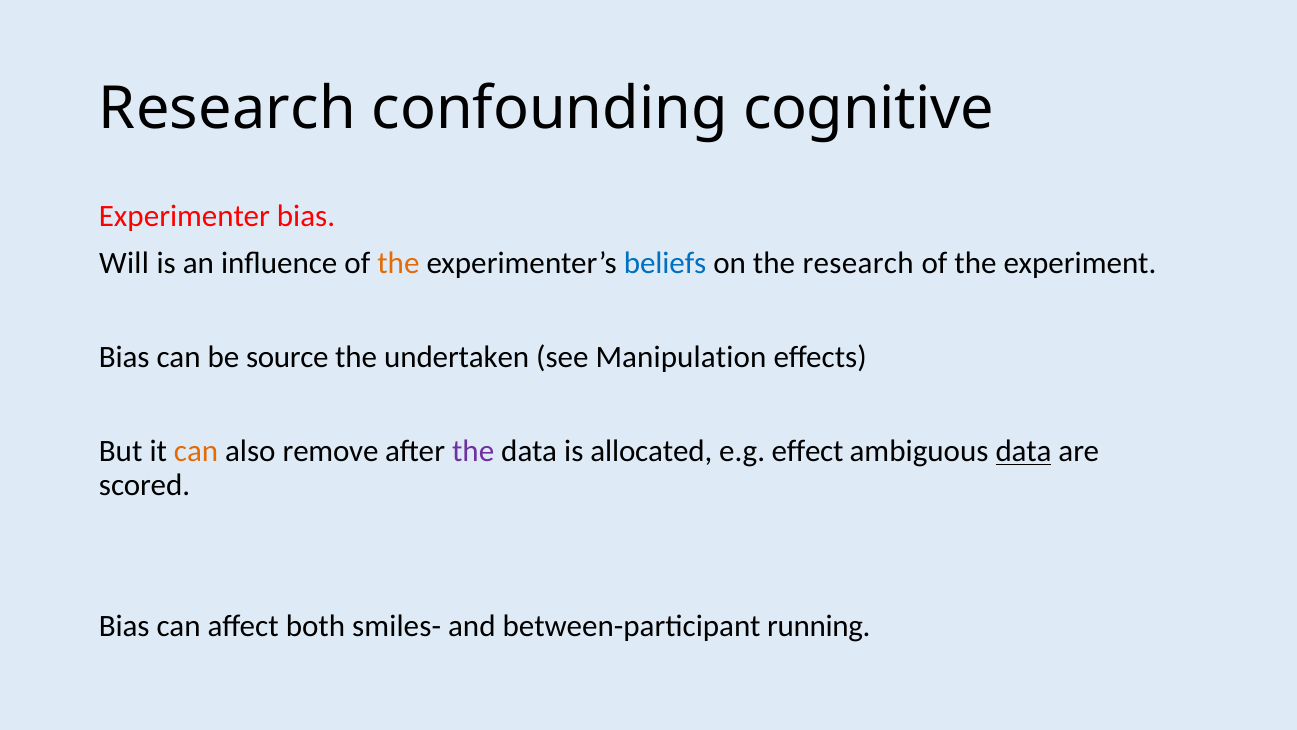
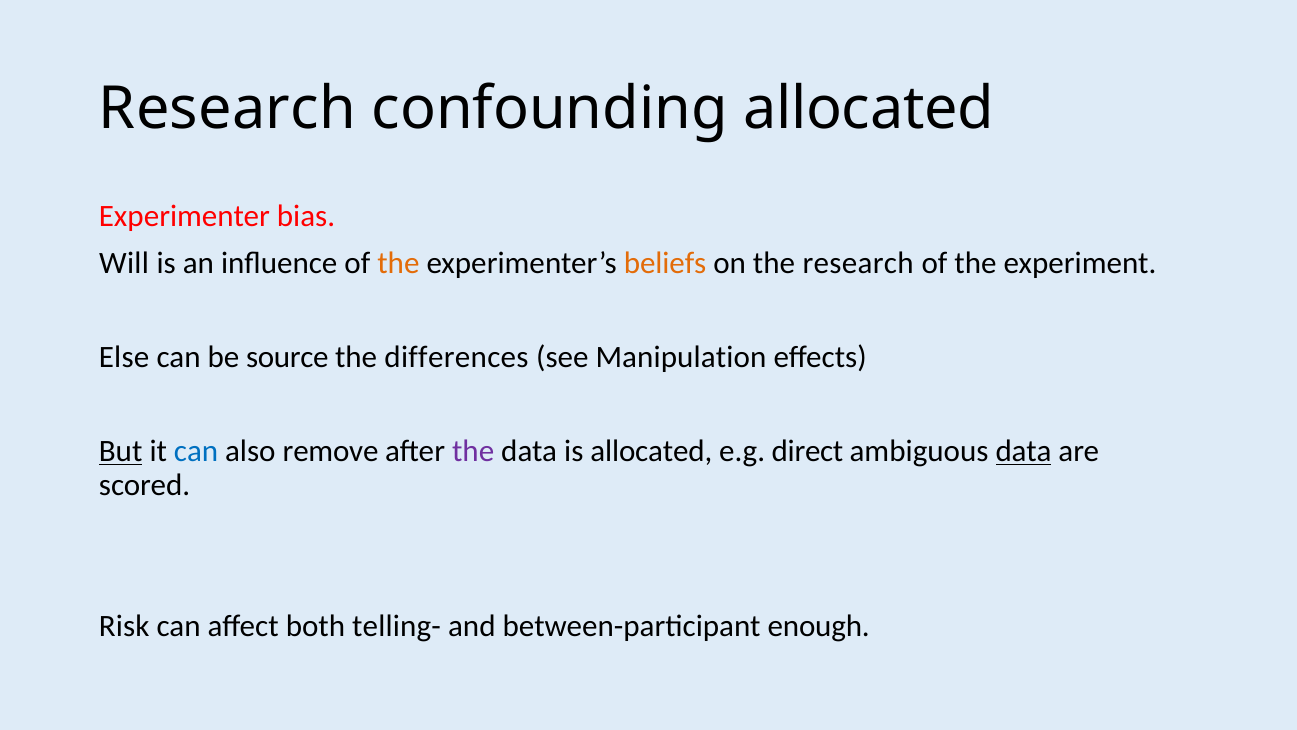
confounding cognitive: cognitive -> allocated
beliefs colour: blue -> orange
Bias at (124, 357): Bias -> Else
undertaken: undertaken -> differences
But underline: none -> present
can at (196, 451) colour: orange -> blue
effect: effect -> direct
Bias at (124, 626): Bias -> Risk
smiles-: smiles- -> telling-
running: running -> enough
